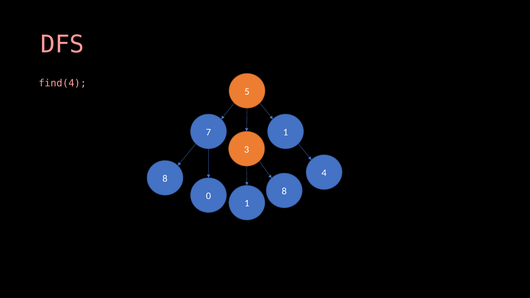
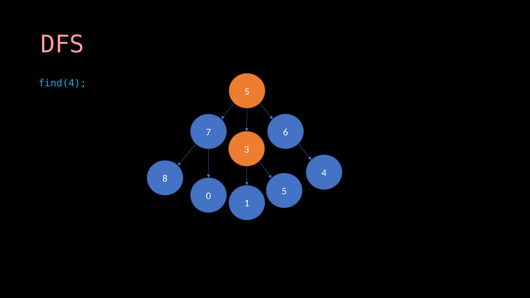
find(4 colour: pink -> light blue
7 1: 1 -> 6
0 8: 8 -> 5
